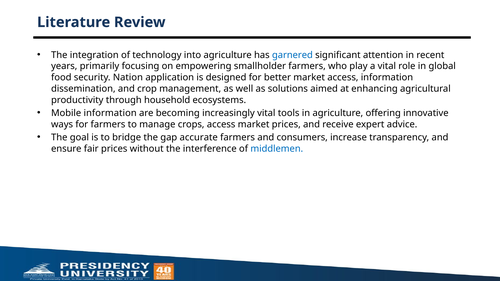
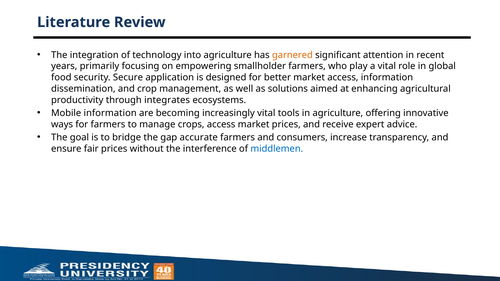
garnered colour: blue -> orange
Nation: Nation -> Secure
household: household -> integrates
